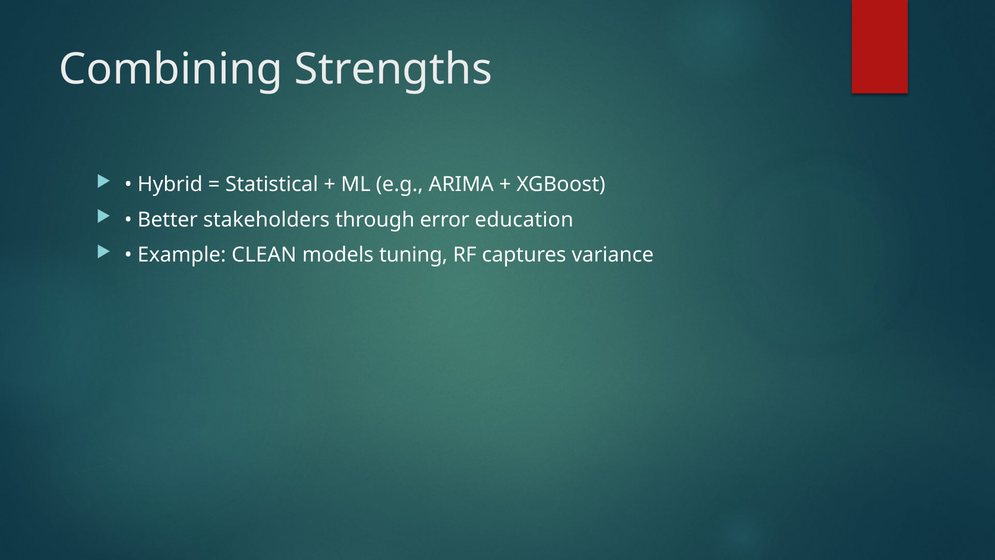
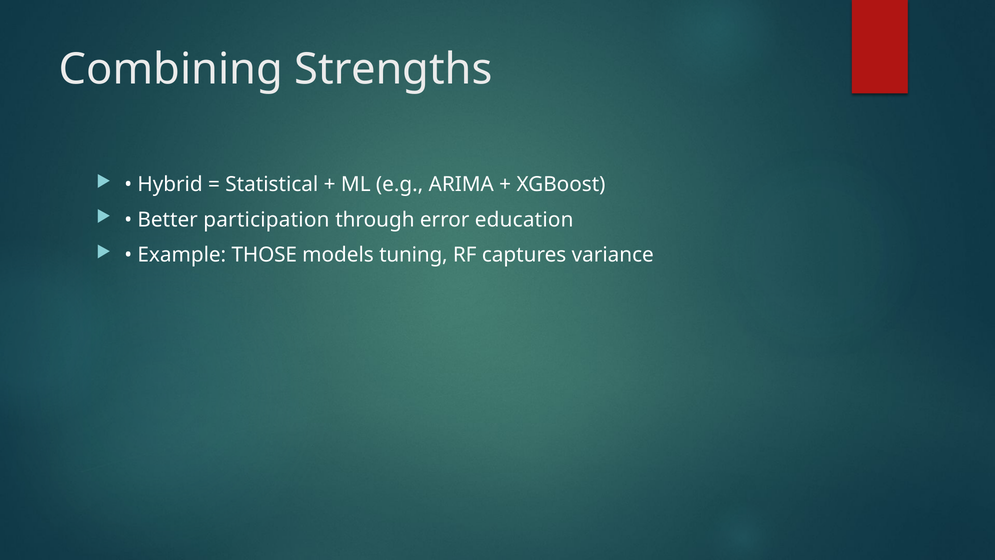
stakeholders: stakeholders -> participation
CLEAN: CLEAN -> THOSE
